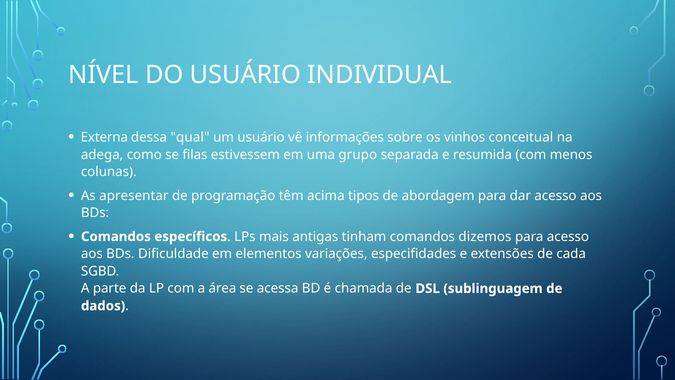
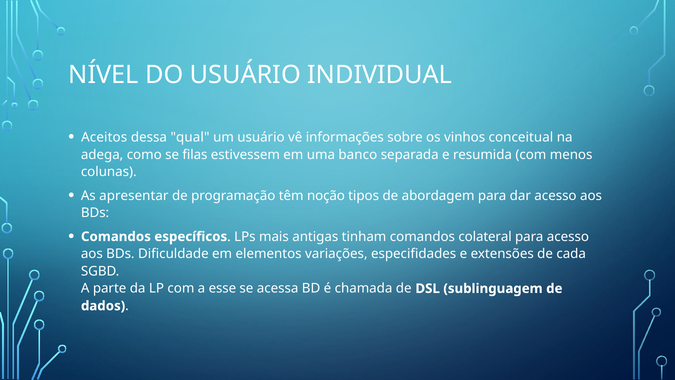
Externa: Externa -> Aceitos
grupo: grupo -> banco
acima: acima -> noção
dizemos: dizemos -> colateral
área: área -> esse
